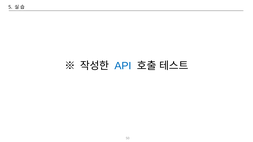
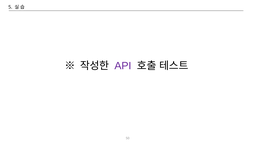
API colour: blue -> purple
